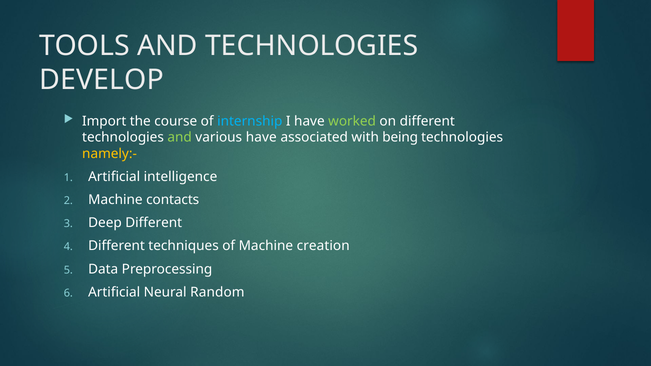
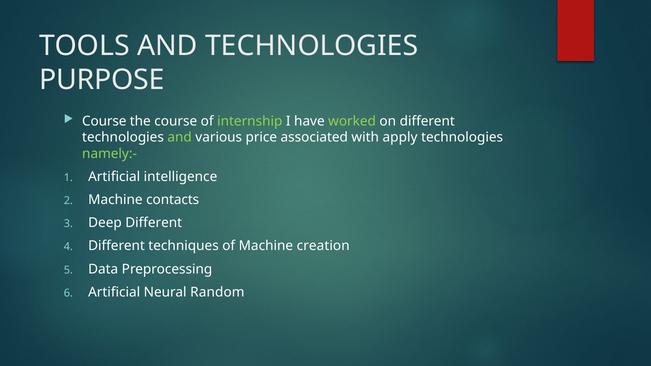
DEVELOP: DEVELOP -> PURPOSE
Import at (104, 121): Import -> Course
internship colour: light blue -> light green
various have: have -> price
being: being -> apply
namely:- colour: yellow -> light green
